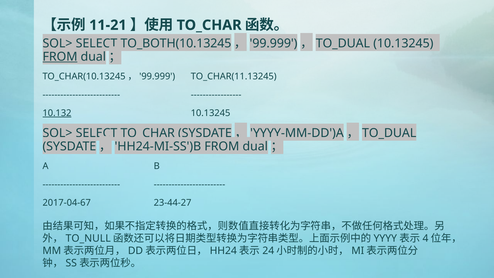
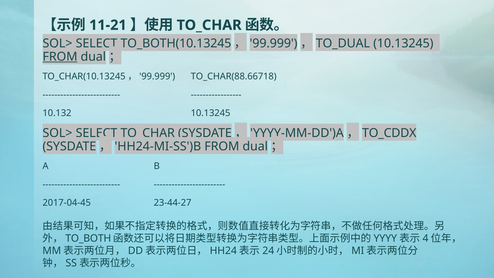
TO_CHAR(11.13245: TO_CHAR(11.13245 -> TO_CHAR(88.66718
10.132 underline: present -> none
TO_DUAL at (389, 133): TO_DUAL -> TO_CDDX
2017-04-67: 2017-04-67 -> 2017-04-45
TO_NULL: TO_NULL -> TO_BOTH
